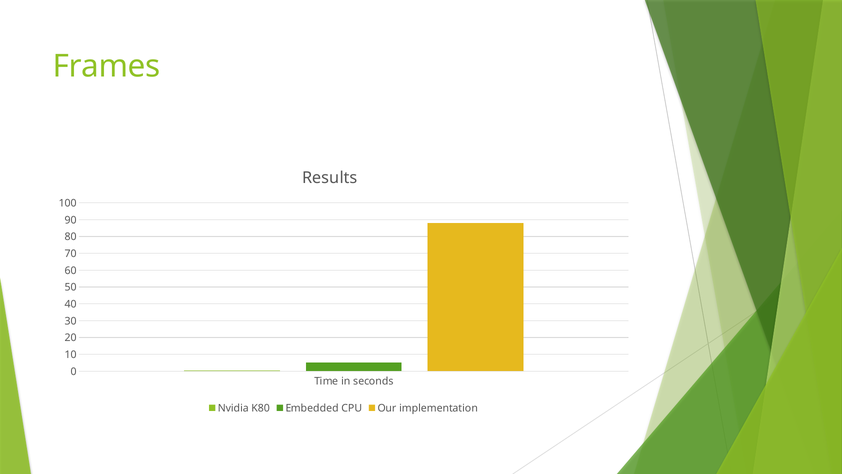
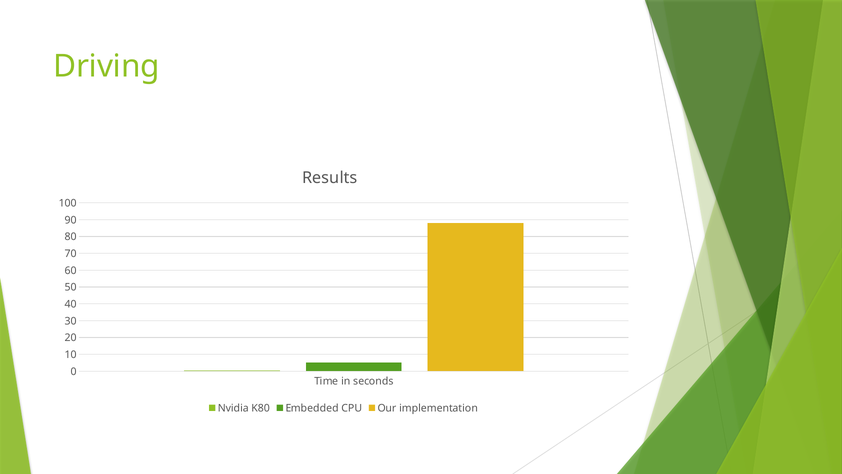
Frames: Frames -> Driving
